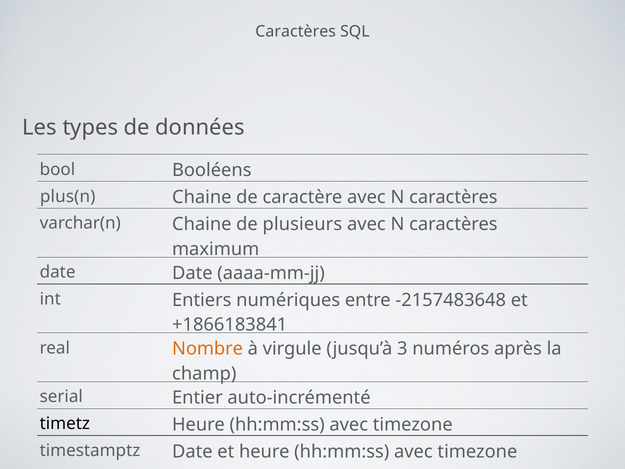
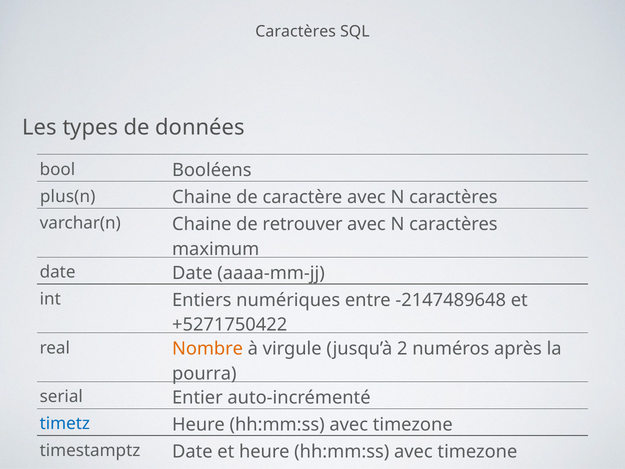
plusieurs: plusieurs -> retrouver
-2157483648: -2157483648 -> -2147489648
+1866183841: +1866183841 -> +5271750422
3: 3 -> 2
champ: champ -> pourra
timetz colour: black -> blue
